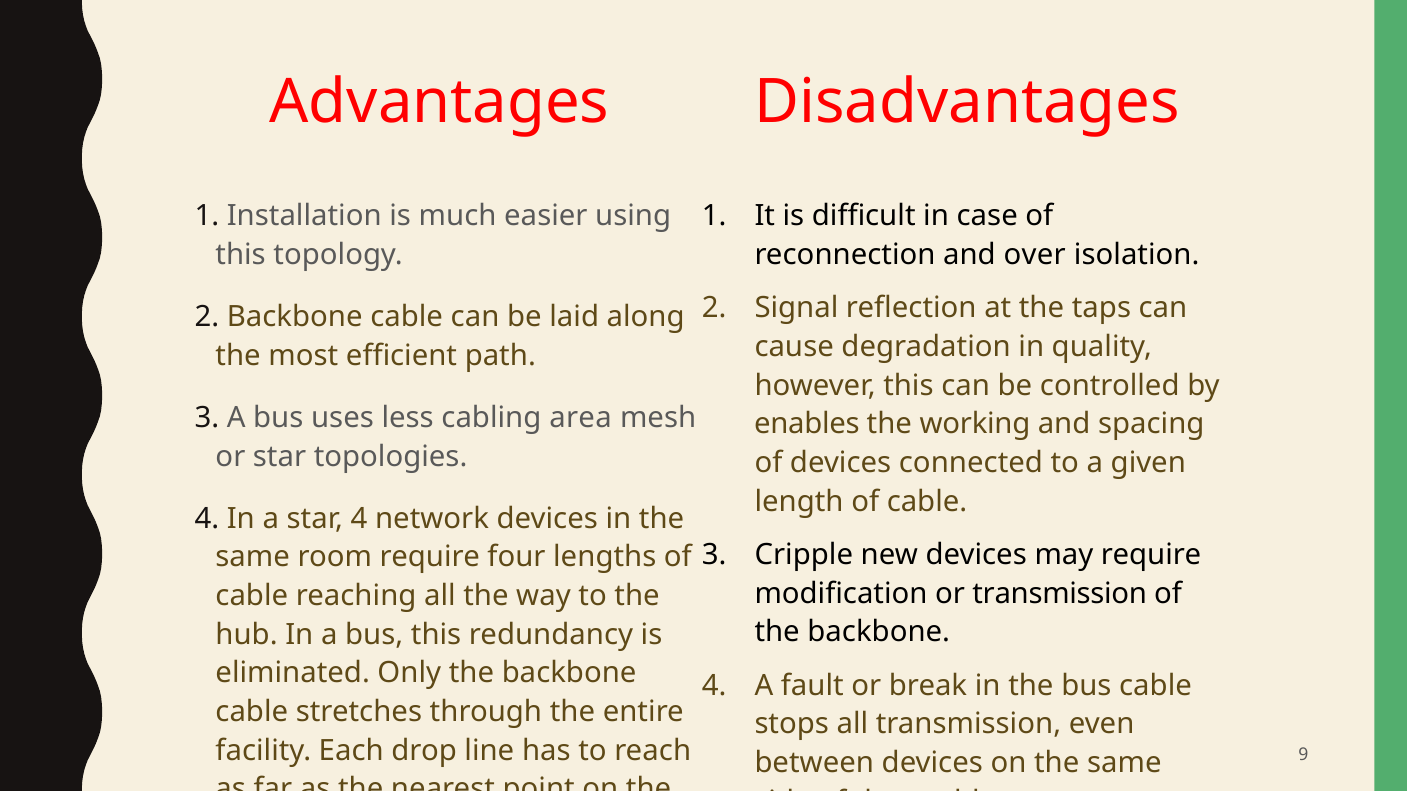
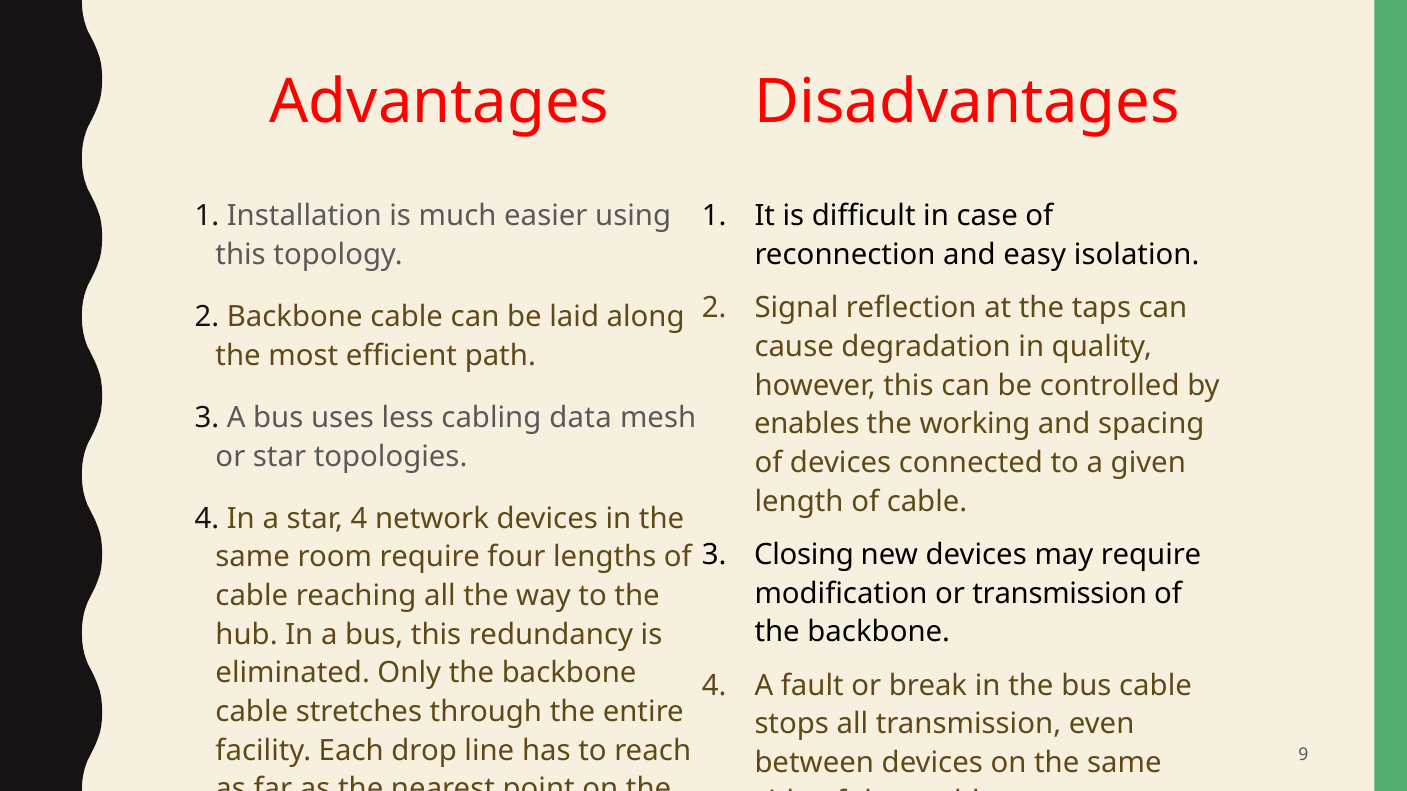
over: over -> easy
area: area -> data
Cripple: Cripple -> Closing
